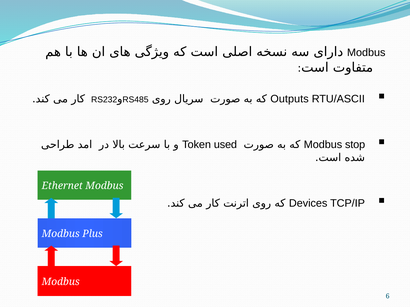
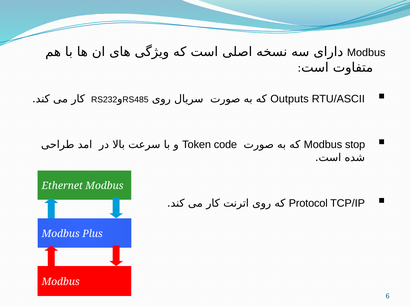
used: used -> code
Devices: Devices -> Protocol
